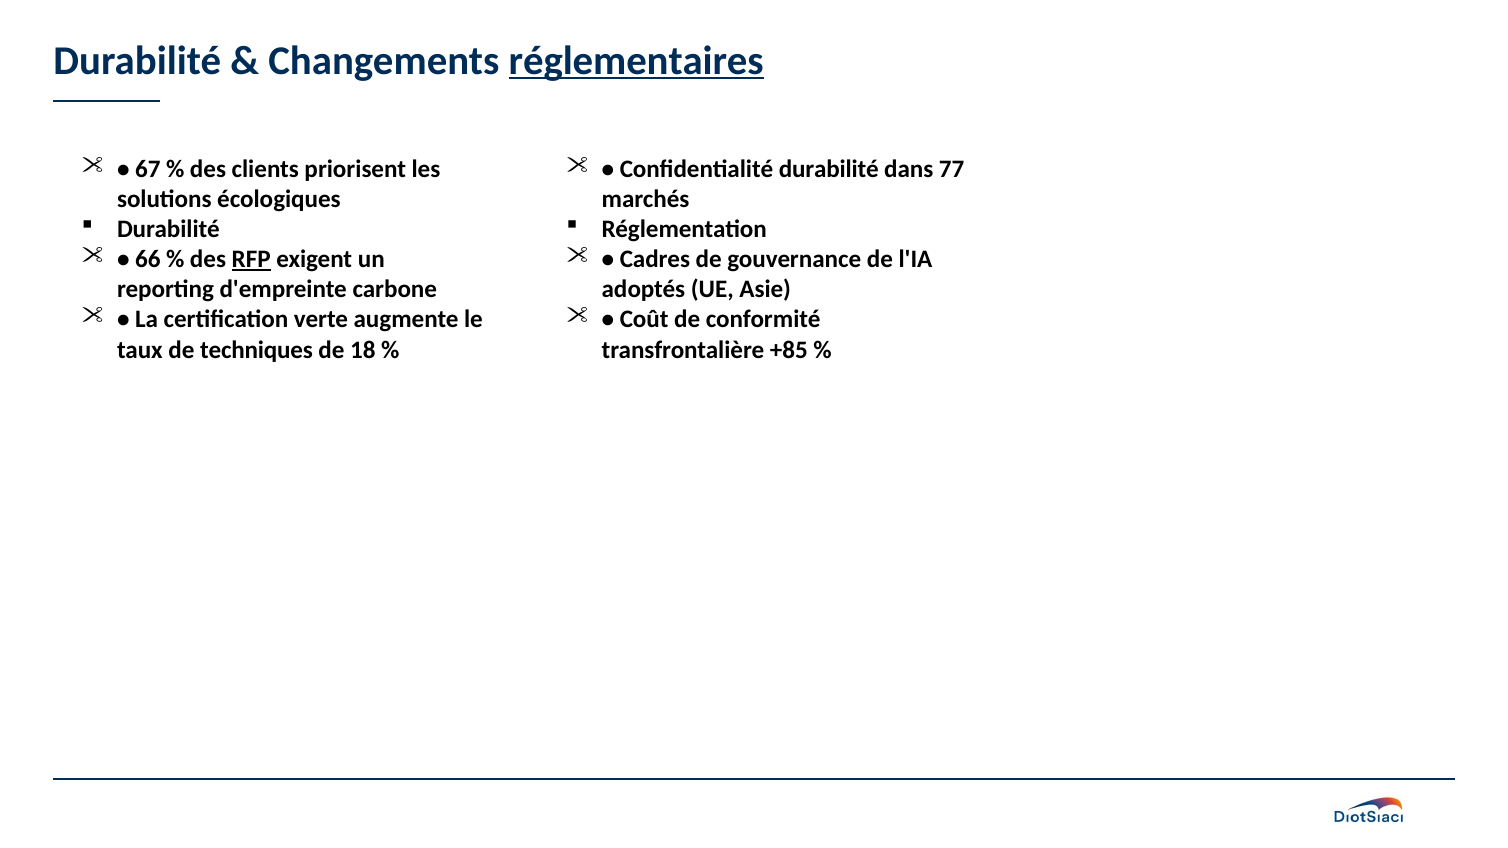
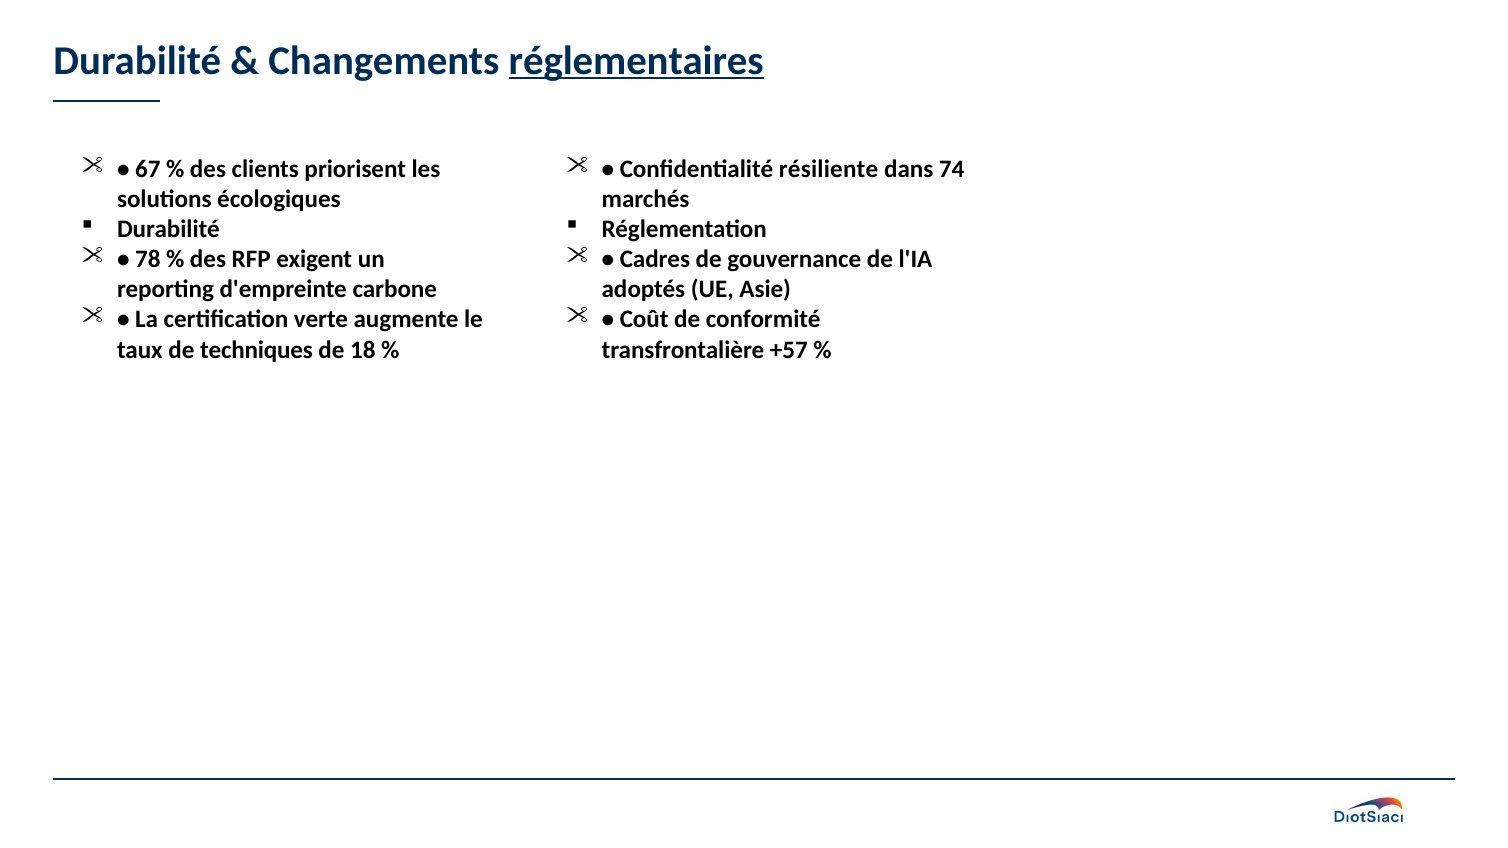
Confidentialité durabilité: durabilité -> résiliente
77: 77 -> 74
66: 66 -> 78
RFP underline: present -> none
+85: +85 -> +57
